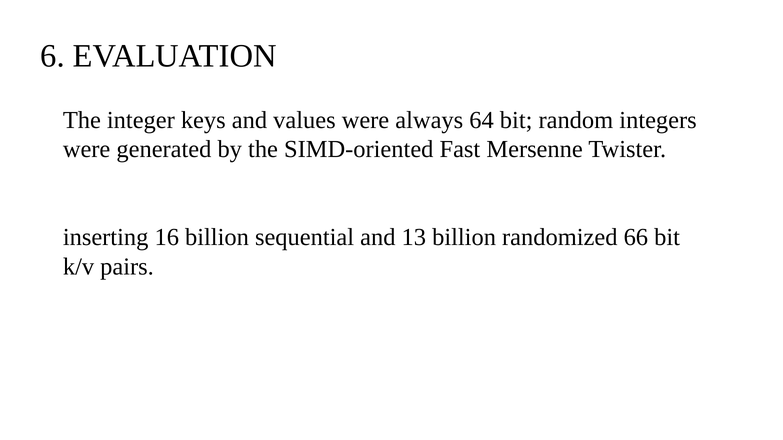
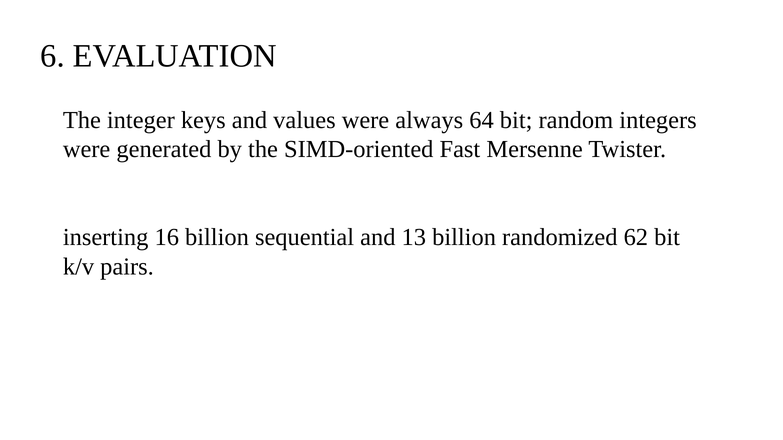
66: 66 -> 62
